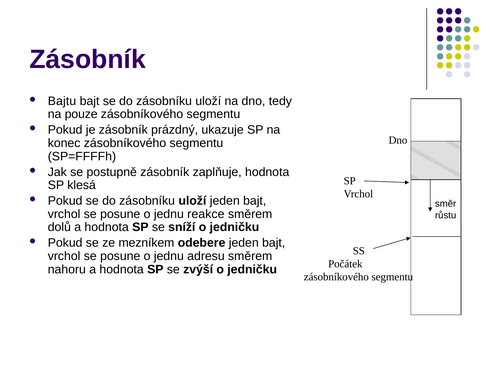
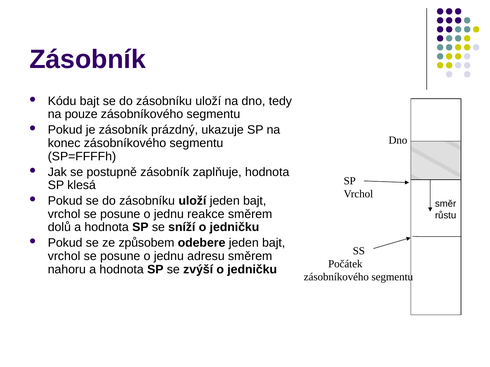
Bajtu: Bajtu -> Kódu
mezníkem: mezníkem -> způsobem
